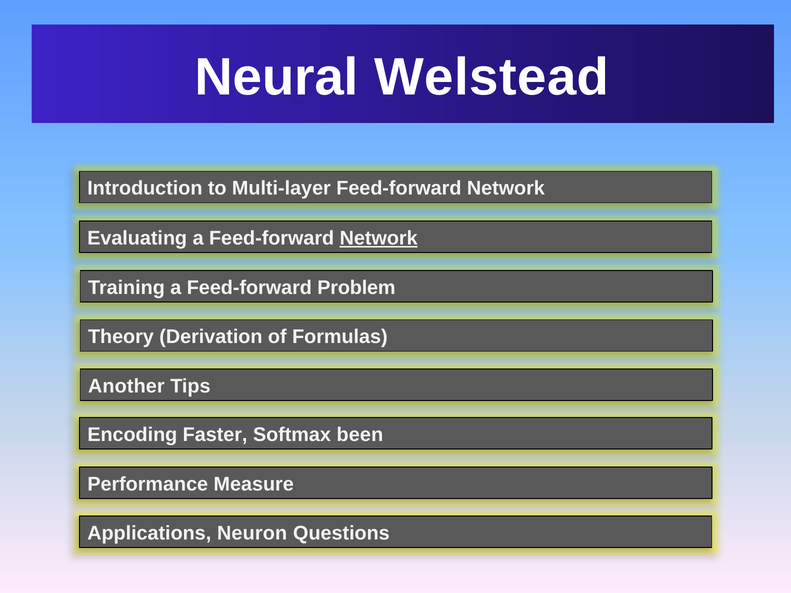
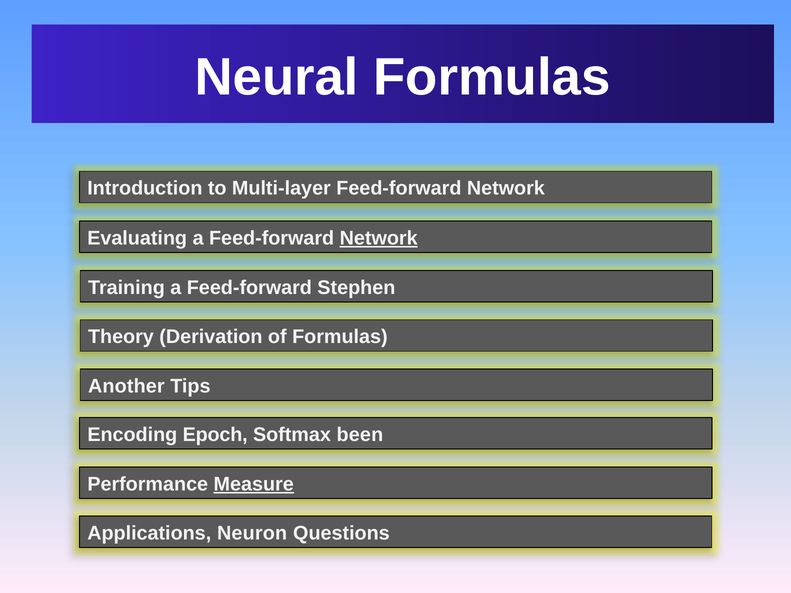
Neural Welstead: Welstead -> Formulas
Problem: Problem -> Stephen
Faster: Faster -> Epoch
Measure underline: none -> present
